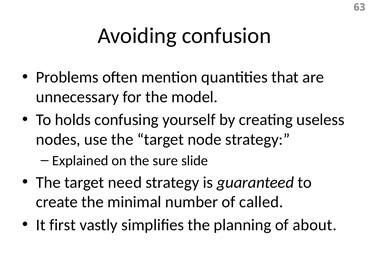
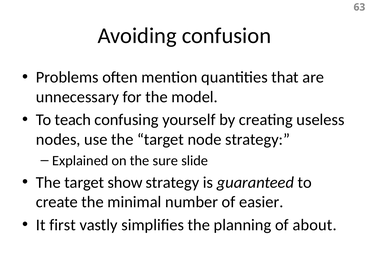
holds: holds -> teach
need: need -> show
called: called -> easier
